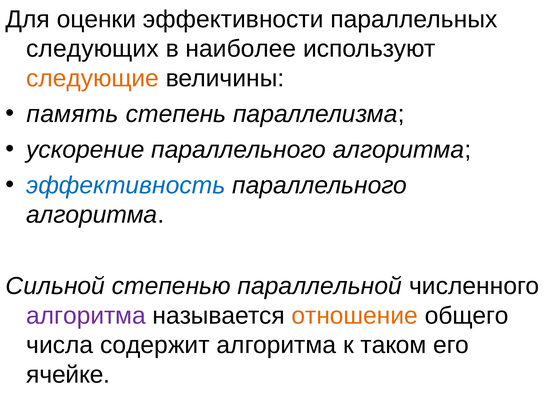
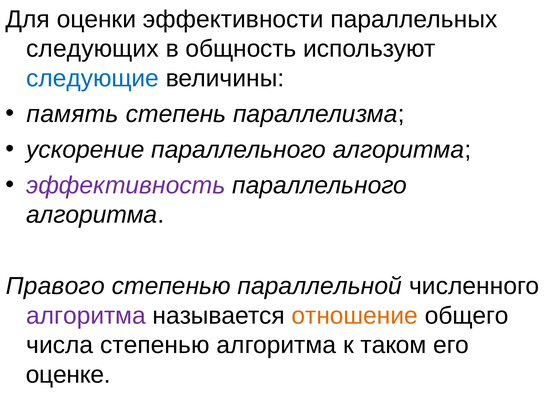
наиболее: наиболее -> общность
следующие colour: orange -> blue
эффективность colour: blue -> purple
Сильной: Сильной -> Правого
числа содержит: содержит -> степенью
ячейке: ячейке -> оценке
